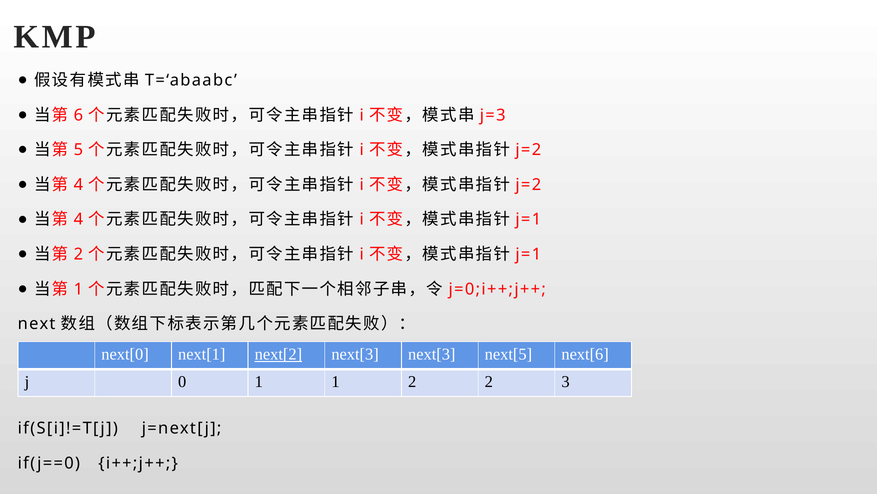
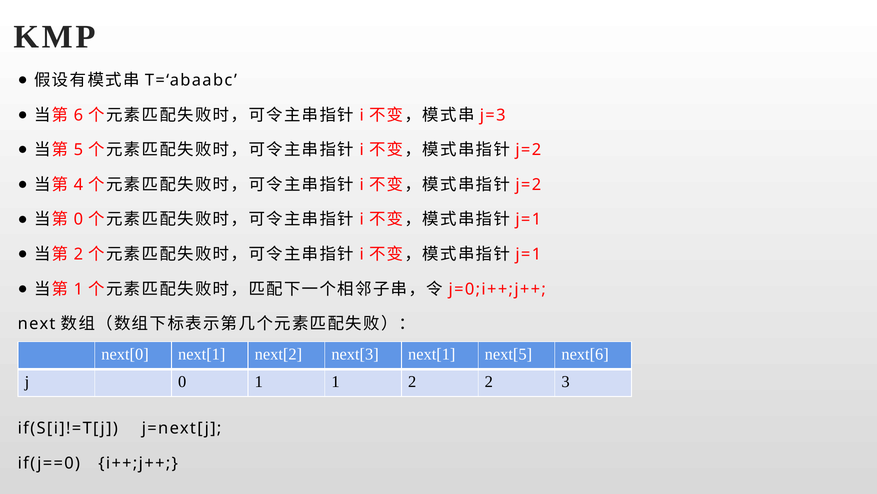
4 at (78, 219): 4 -> 0
next[2 underline: present -> none
next[3 next[3: next[3 -> next[1
